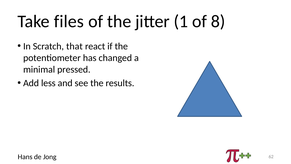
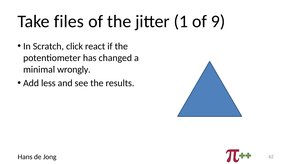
8: 8 -> 9
that: that -> click
pressed: pressed -> wrongly
